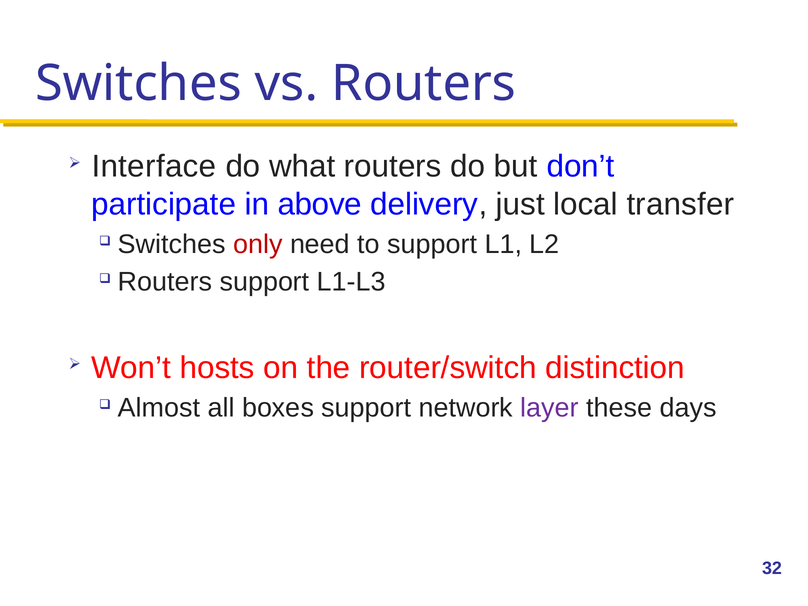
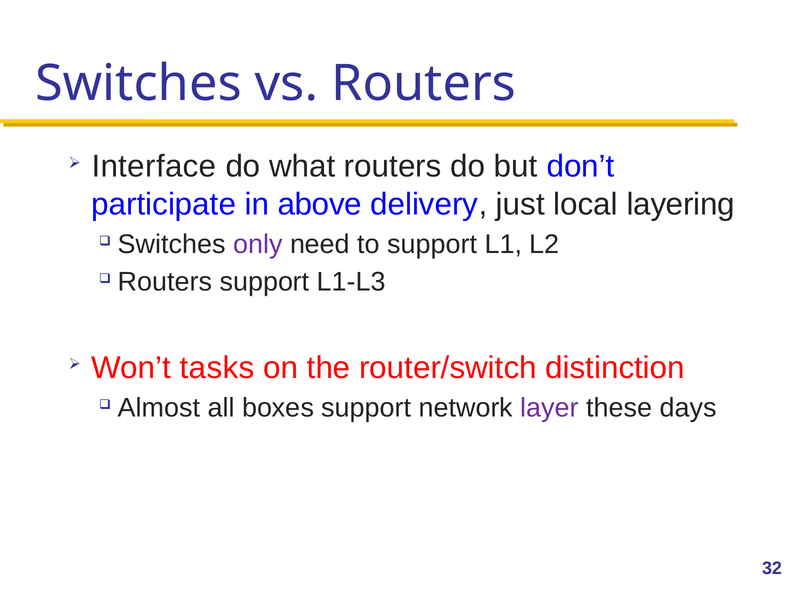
transfer: transfer -> layering
only colour: red -> purple
hosts: hosts -> tasks
